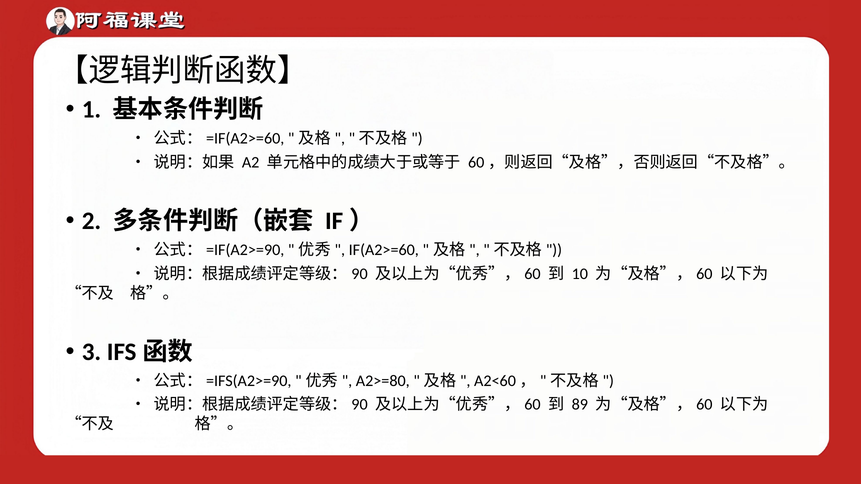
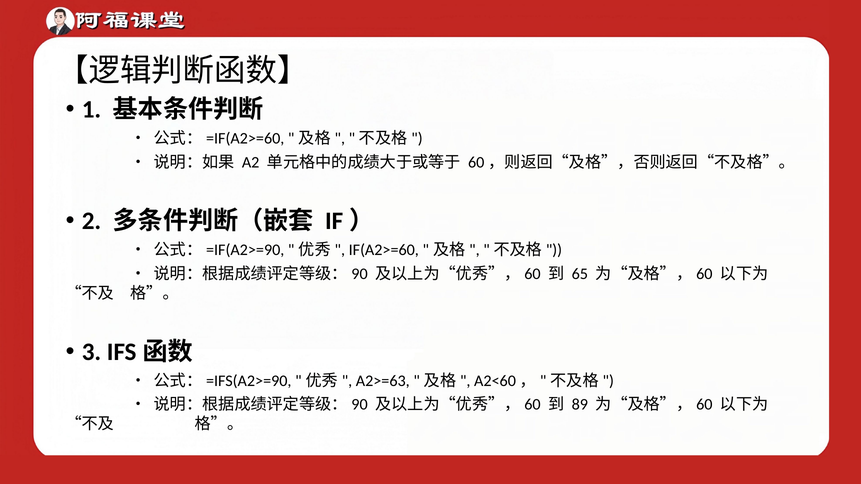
10: 10 -> 65
A2>=80: A2>=80 -> A2>=63
